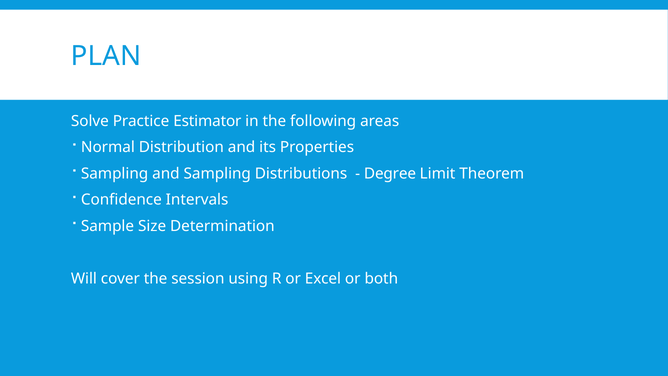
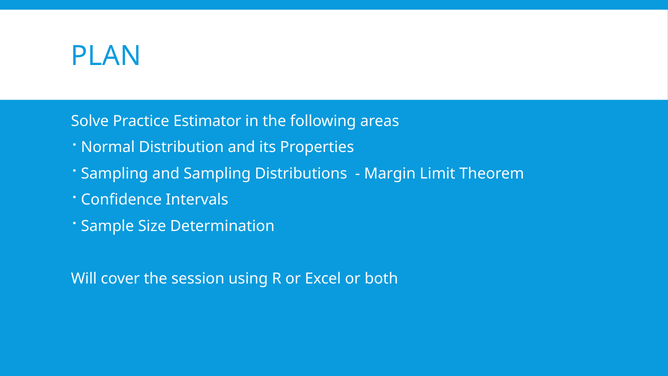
Degree: Degree -> Margin
